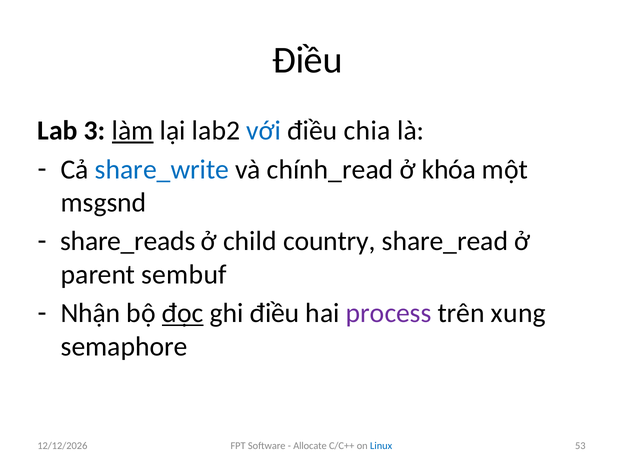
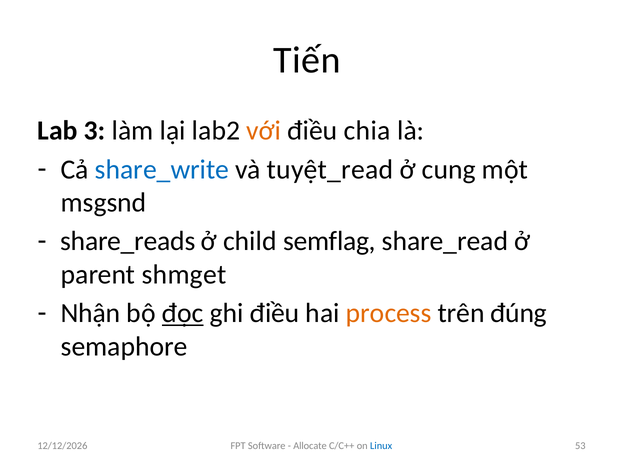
Điều at (307, 60): Điều -> Tiến
làm underline: present -> none
với colour: blue -> orange
chính_read: chính_read -> tuyệt_read
khóa: khóa -> cung
country: country -> semflag
sembuf: sembuf -> shmget
process colour: purple -> orange
xung: xung -> đúng
